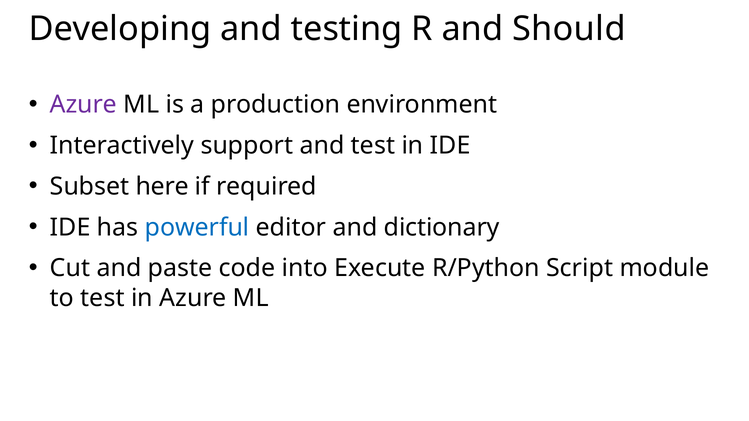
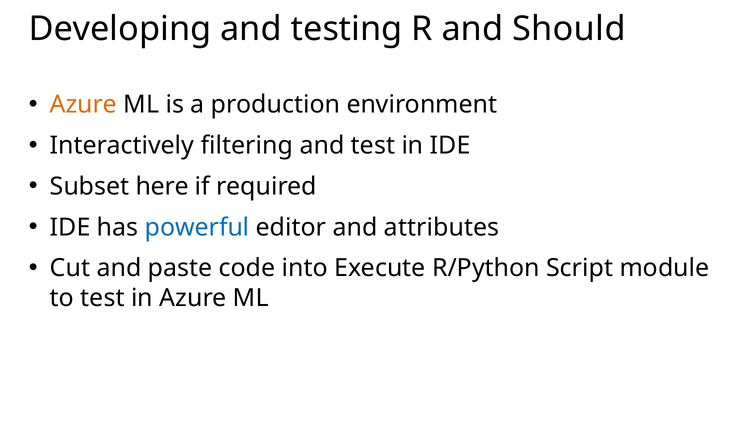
Azure at (83, 105) colour: purple -> orange
support: support -> filtering
dictionary: dictionary -> attributes
